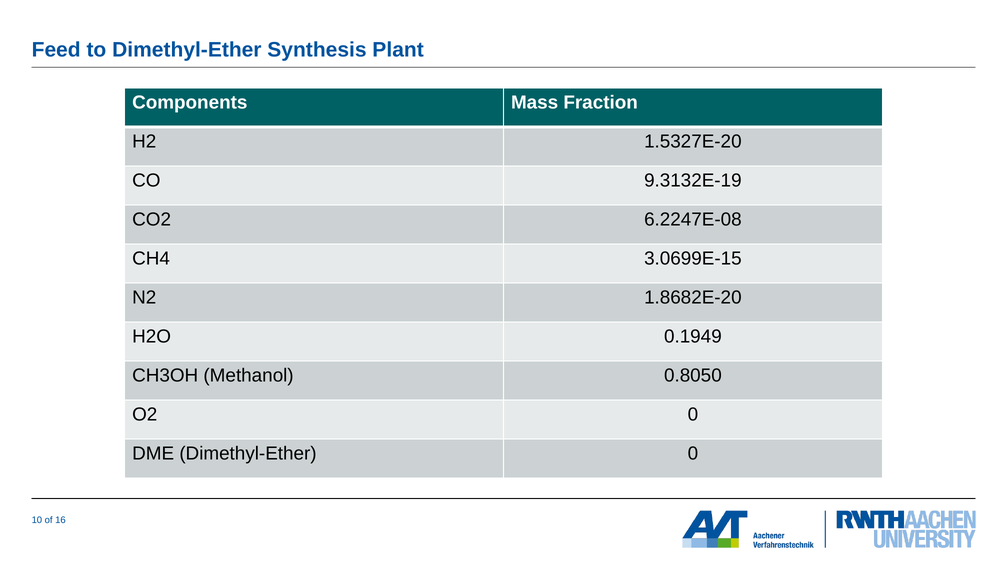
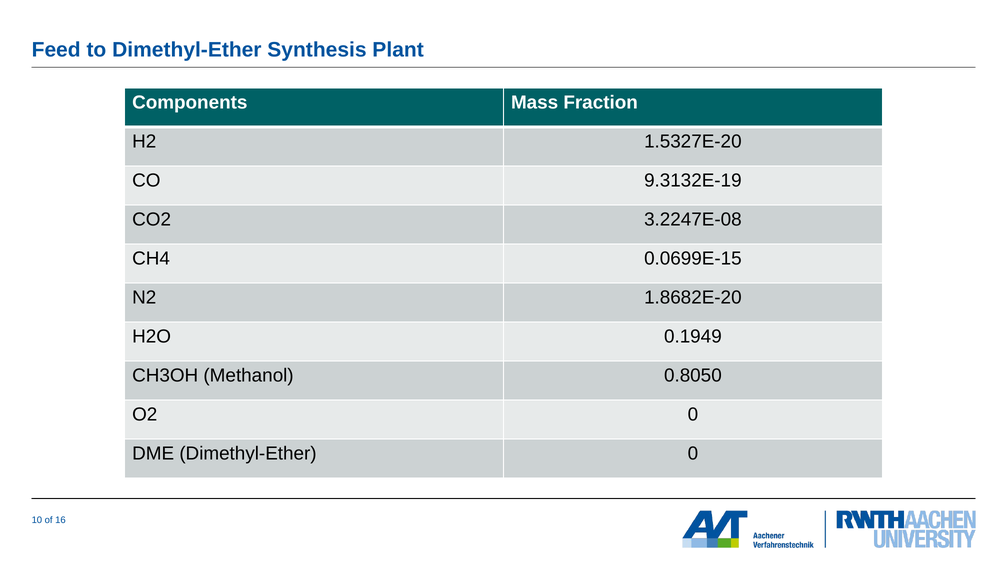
6.2247E-08: 6.2247E-08 -> 3.2247E-08
3.0699E-15: 3.0699E-15 -> 0.0699E-15
